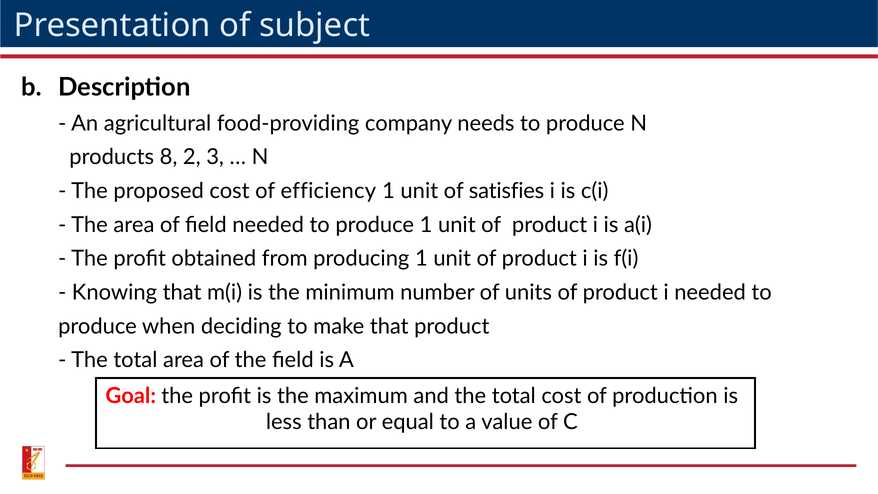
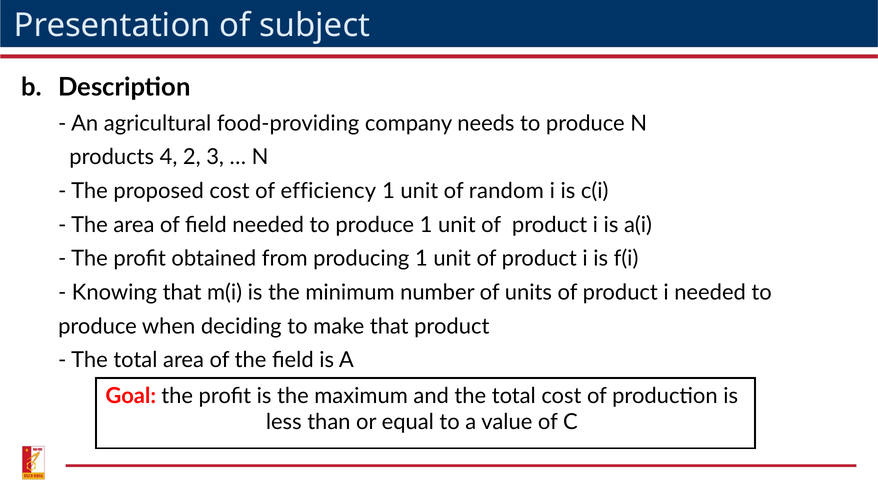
8: 8 -> 4
satisfies: satisfies -> random
